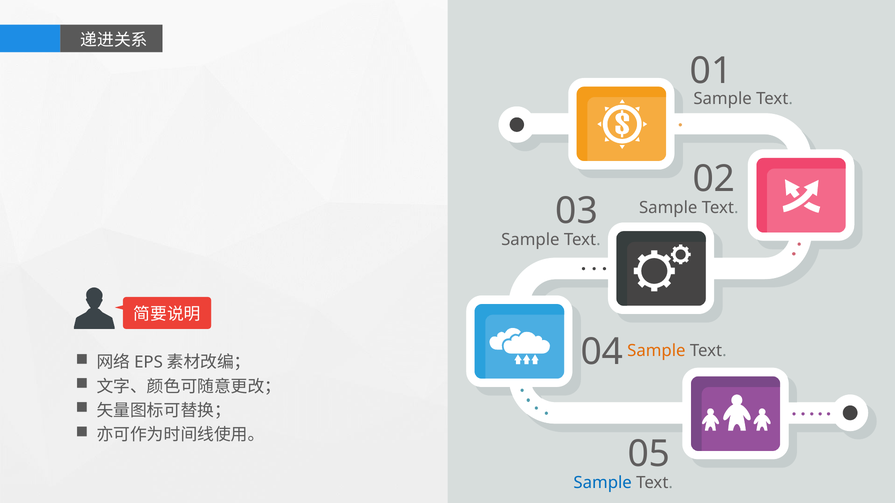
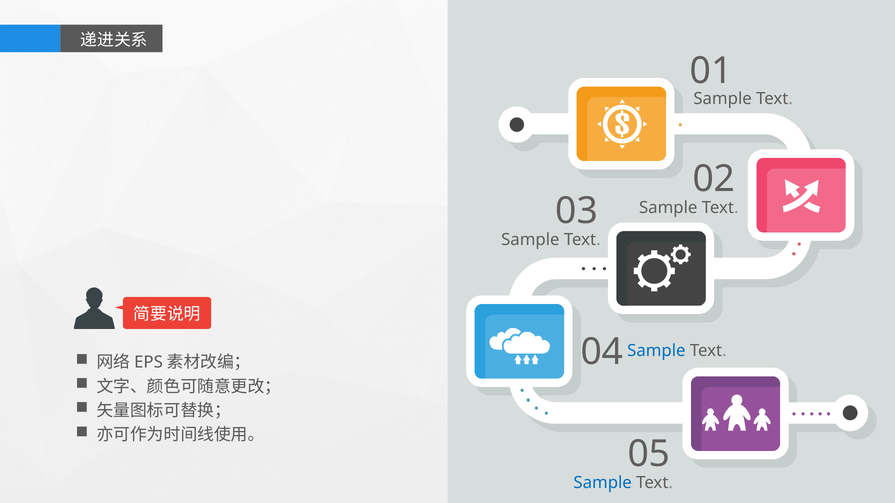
Sample at (656, 351) colour: orange -> blue
